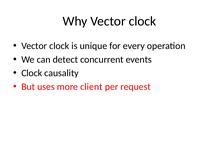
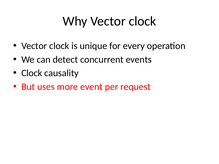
client: client -> event
